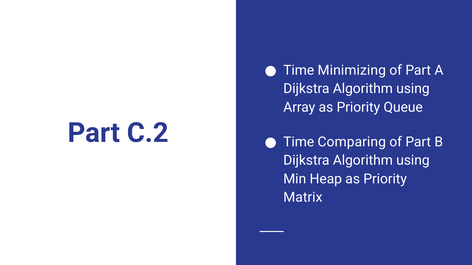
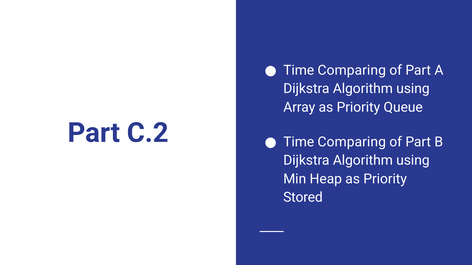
Minimizing at (352, 70): Minimizing -> Comparing
Matrix: Matrix -> Stored
